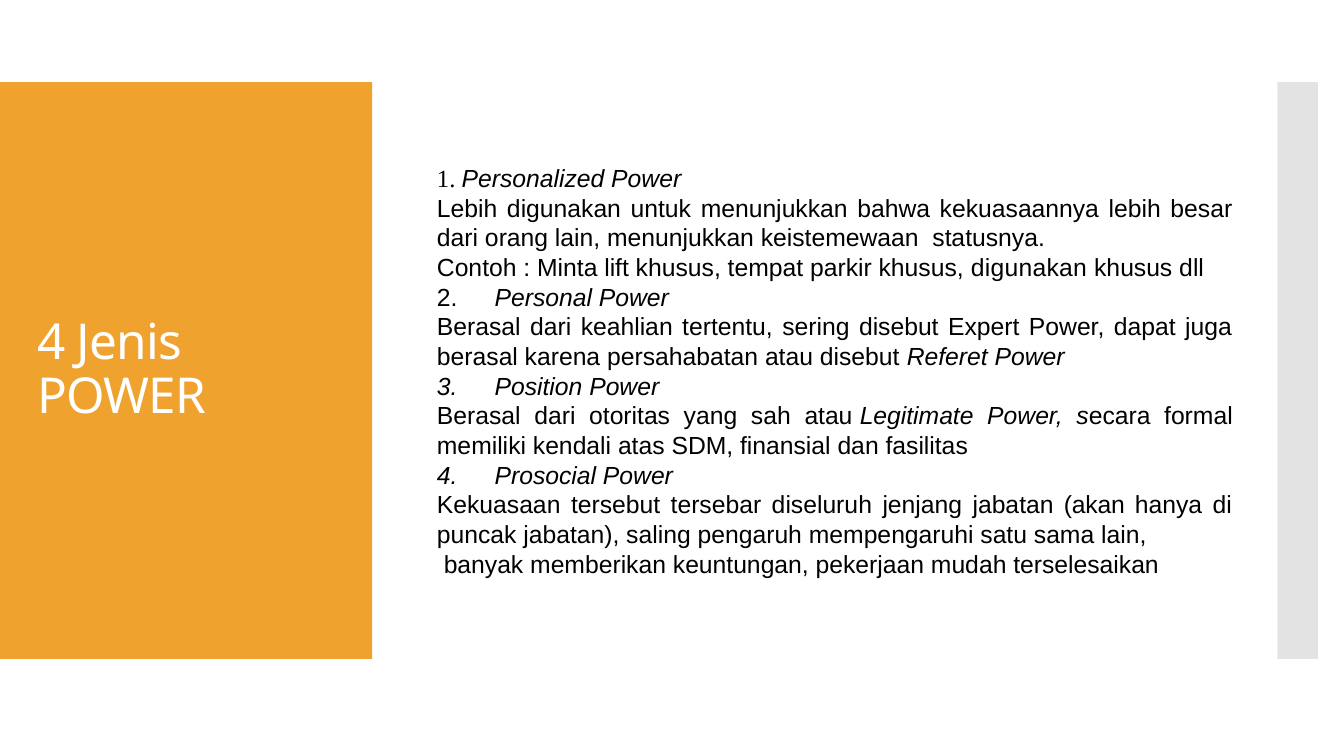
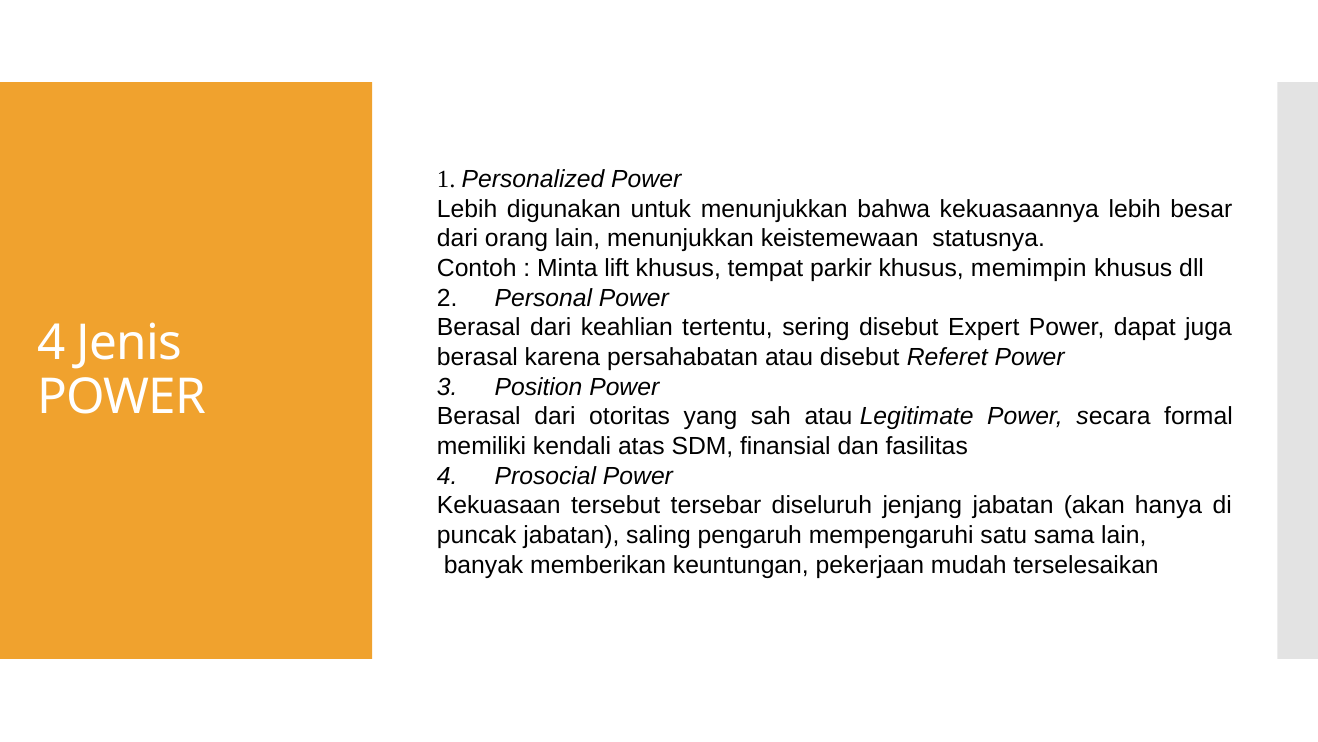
khusus digunakan: digunakan -> memimpin
